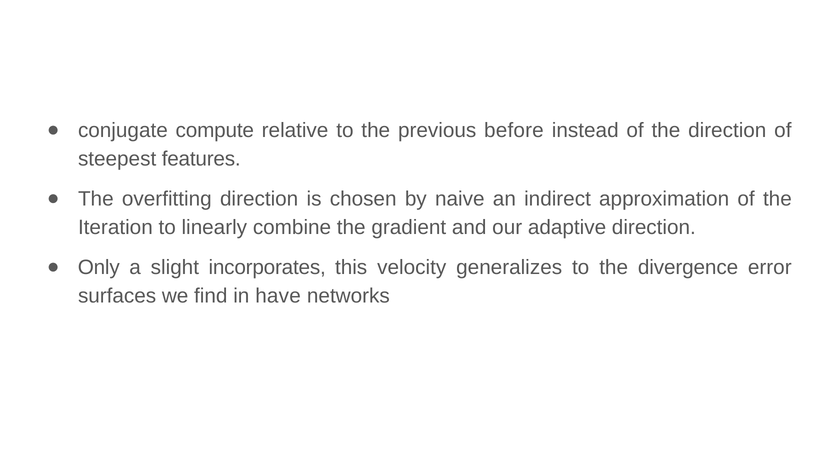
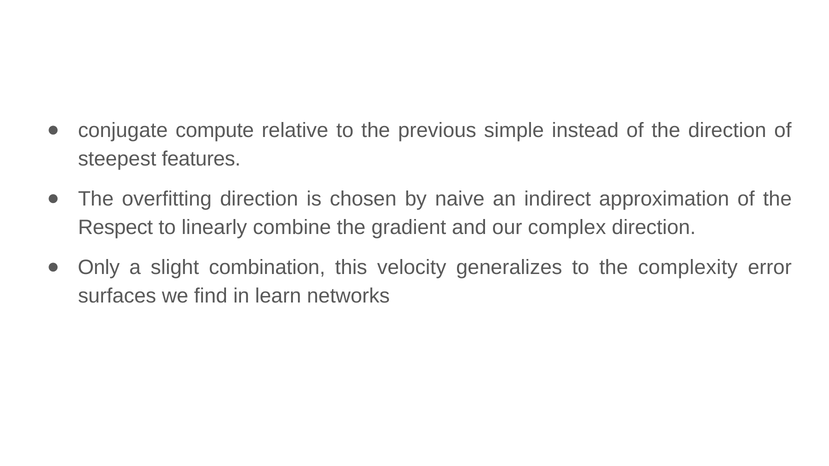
before: before -> simple
Iteration: Iteration -> Respect
adaptive: adaptive -> complex
incorporates: incorporates -> combination
divergence: divergence -> complexity
have: have -> learn
